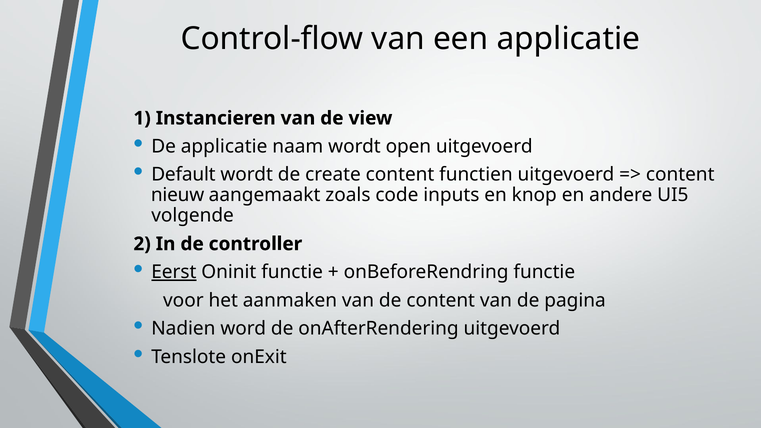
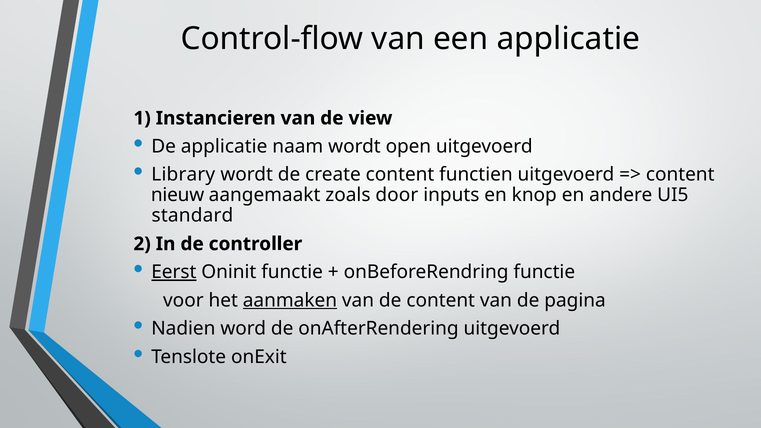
Default: Default -> Library
code: code -> door
volgende: volgende -> standard
aanmaken underline: none -> present
